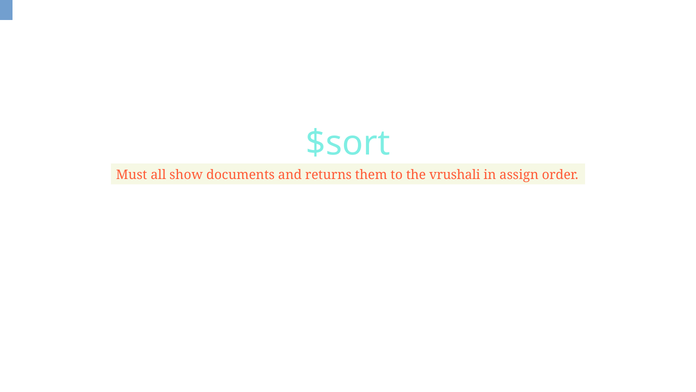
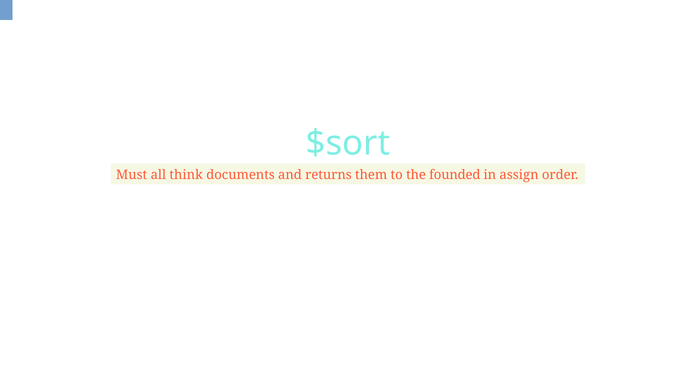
show: show -> think
vrushali: vrushali -> founded
